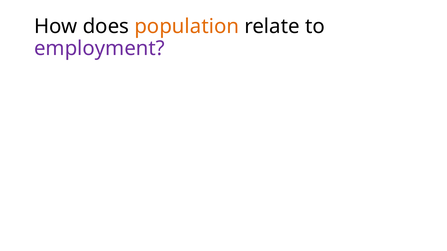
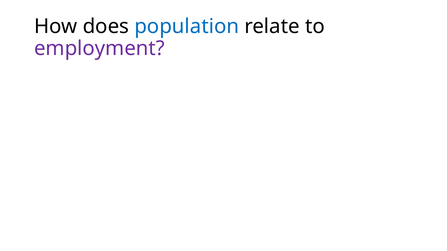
population colour: orange -> blue
